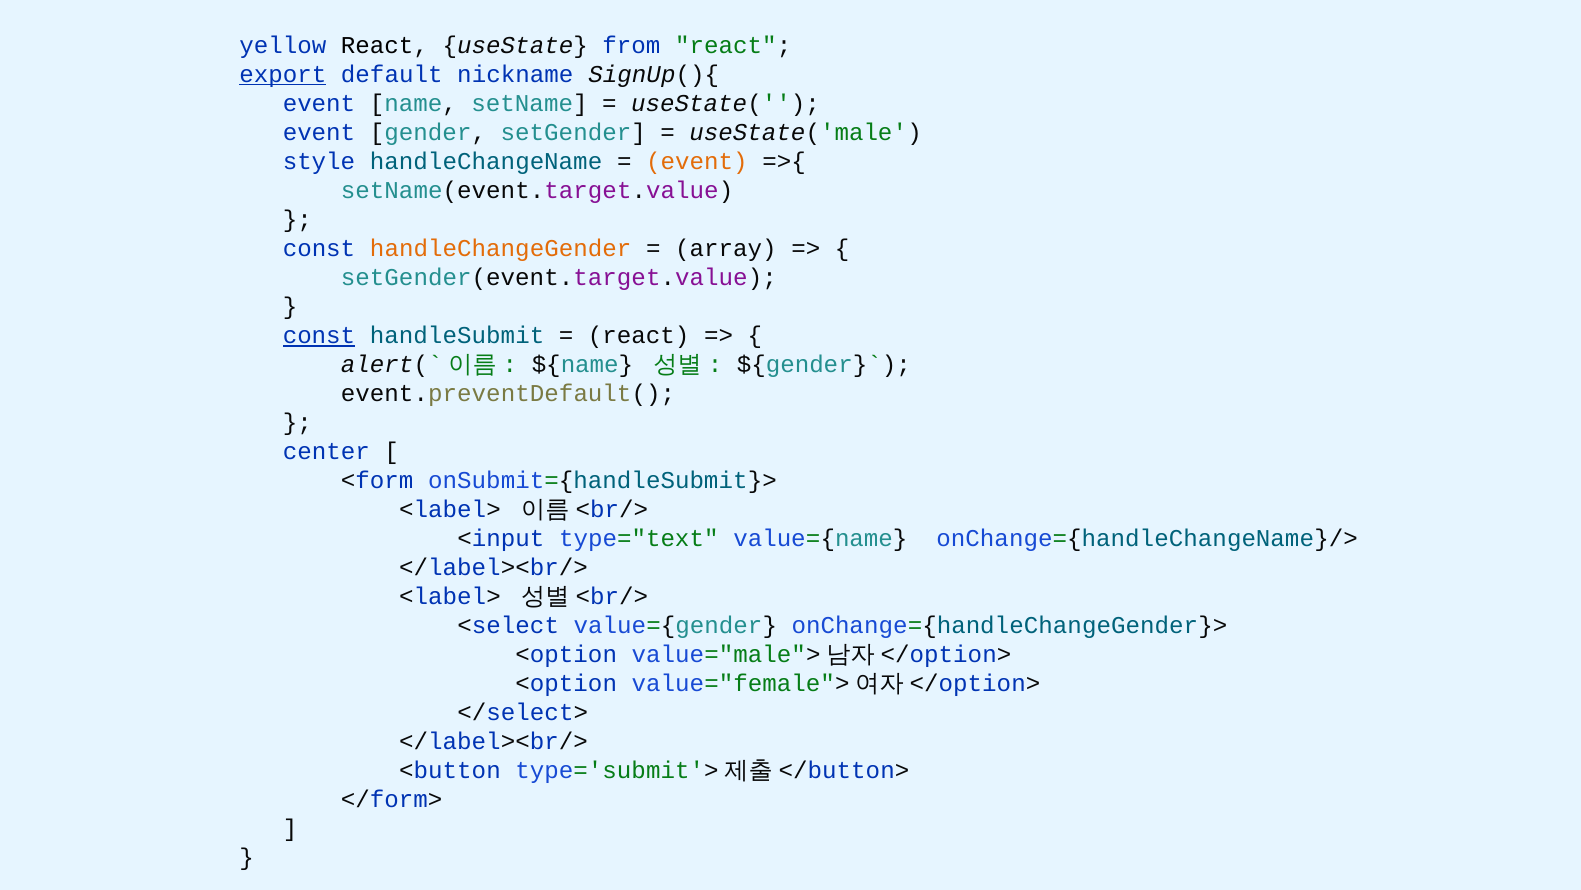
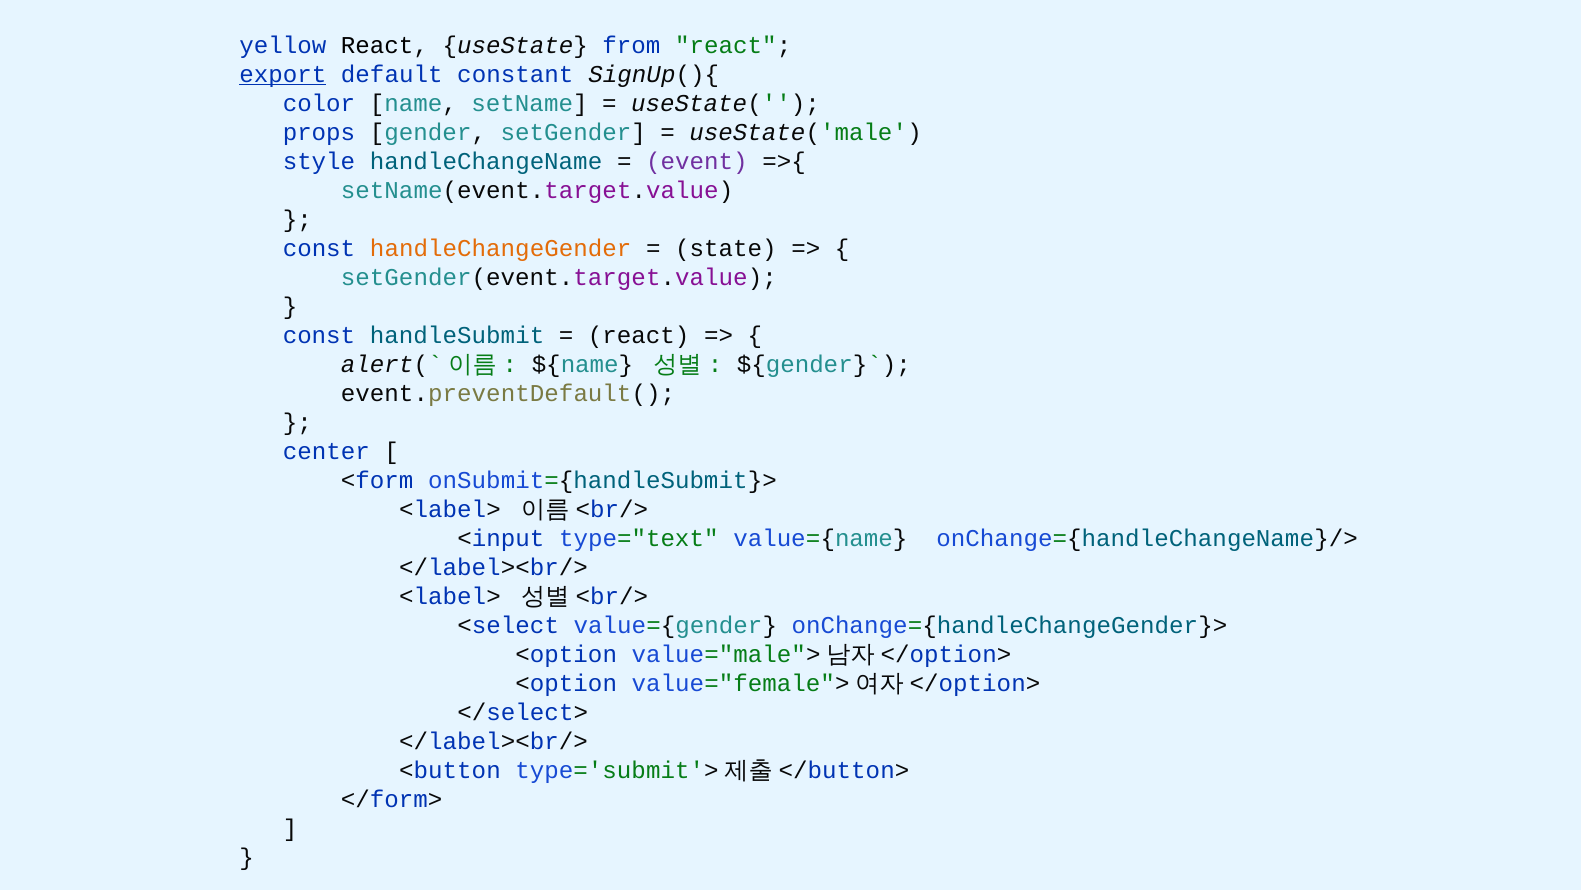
nickname: nickname -> constant
event at (319, 103): event -> color
event at (319, 132): event -> props
event at (697, 161) colour: orange -> purple
array: array -> state
const at (319, 335) underline: present -> none
